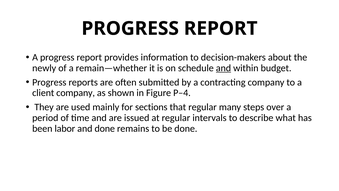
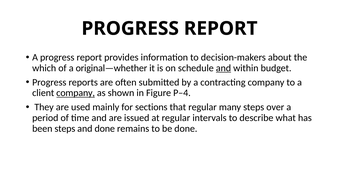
newly: newly -> which
remain—whether: remain—whether -> original—whether
company at (76, 93) underline: none -> present
been labor: labor -> steps
